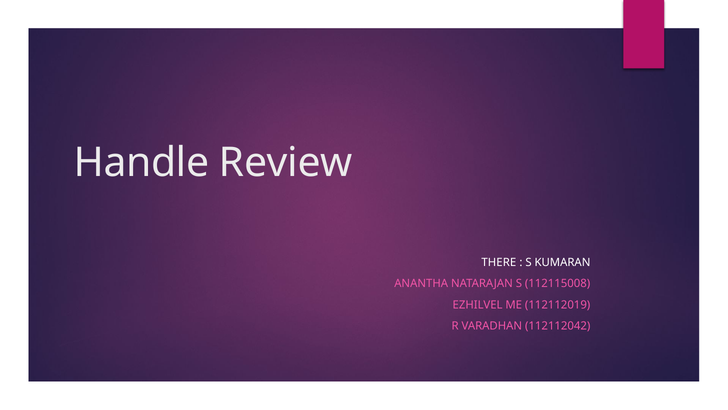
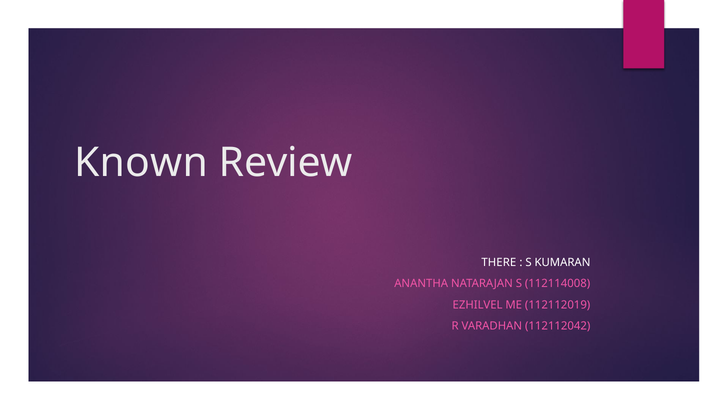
Handle: Handle -> Known
112115008: 112115008 -> 112114008
